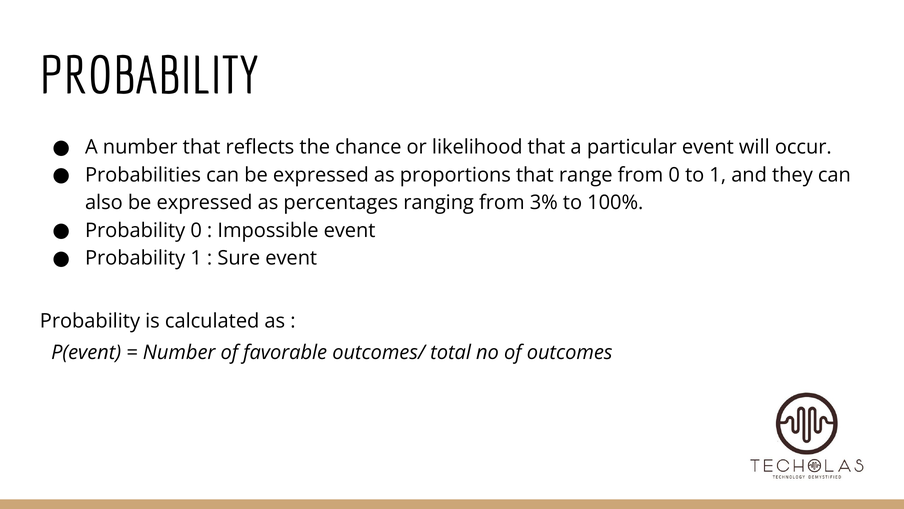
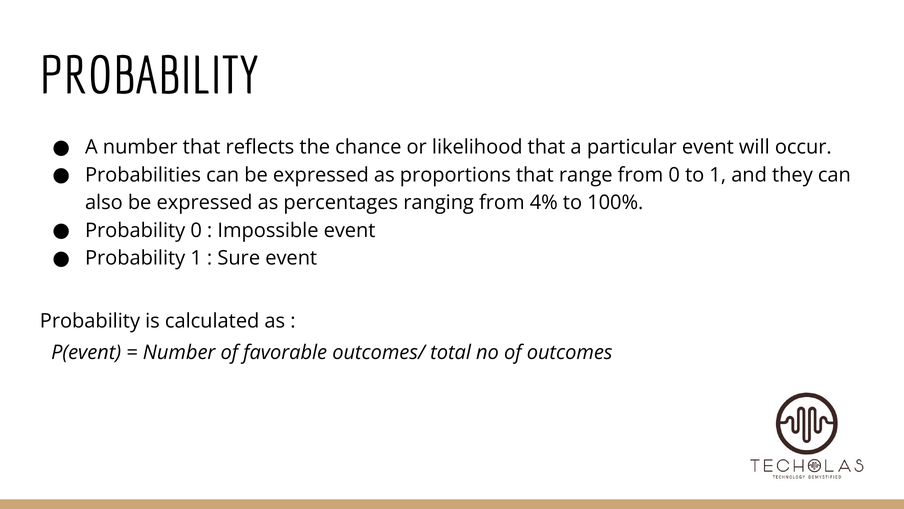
3%: 3% -> 4%
